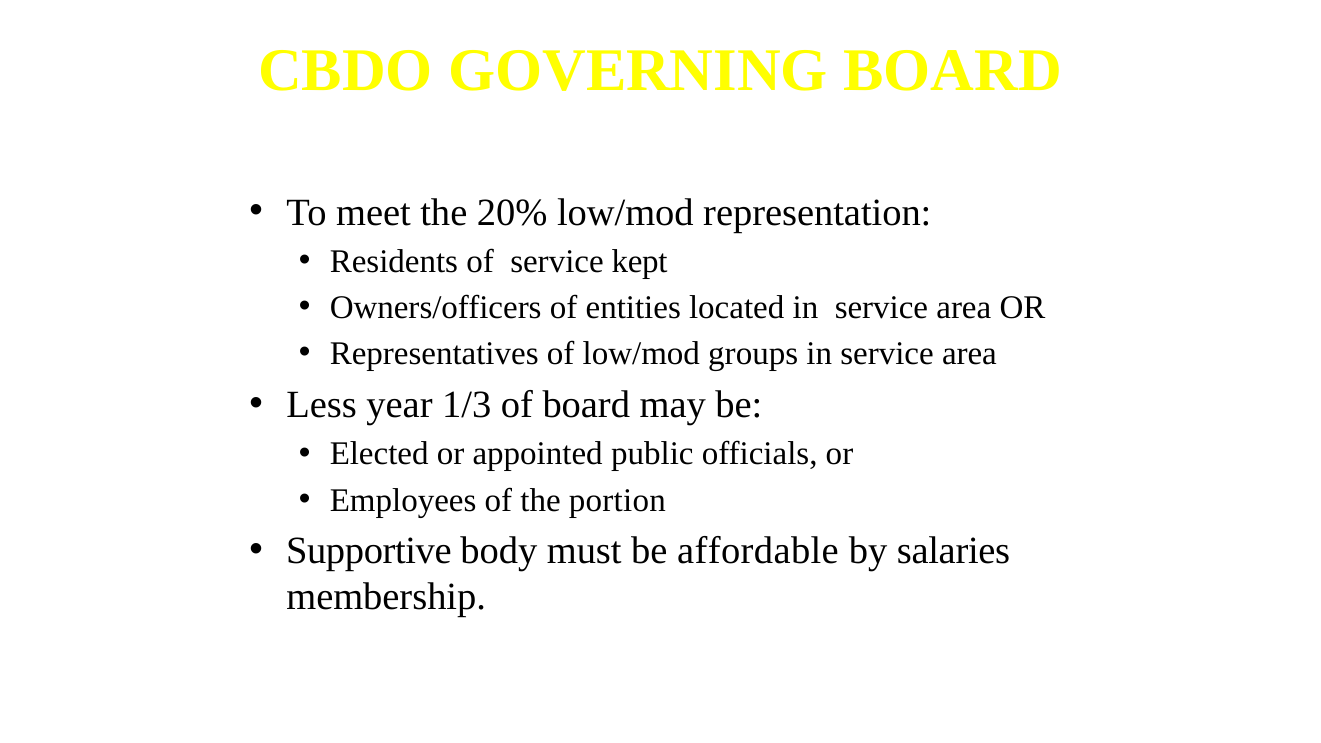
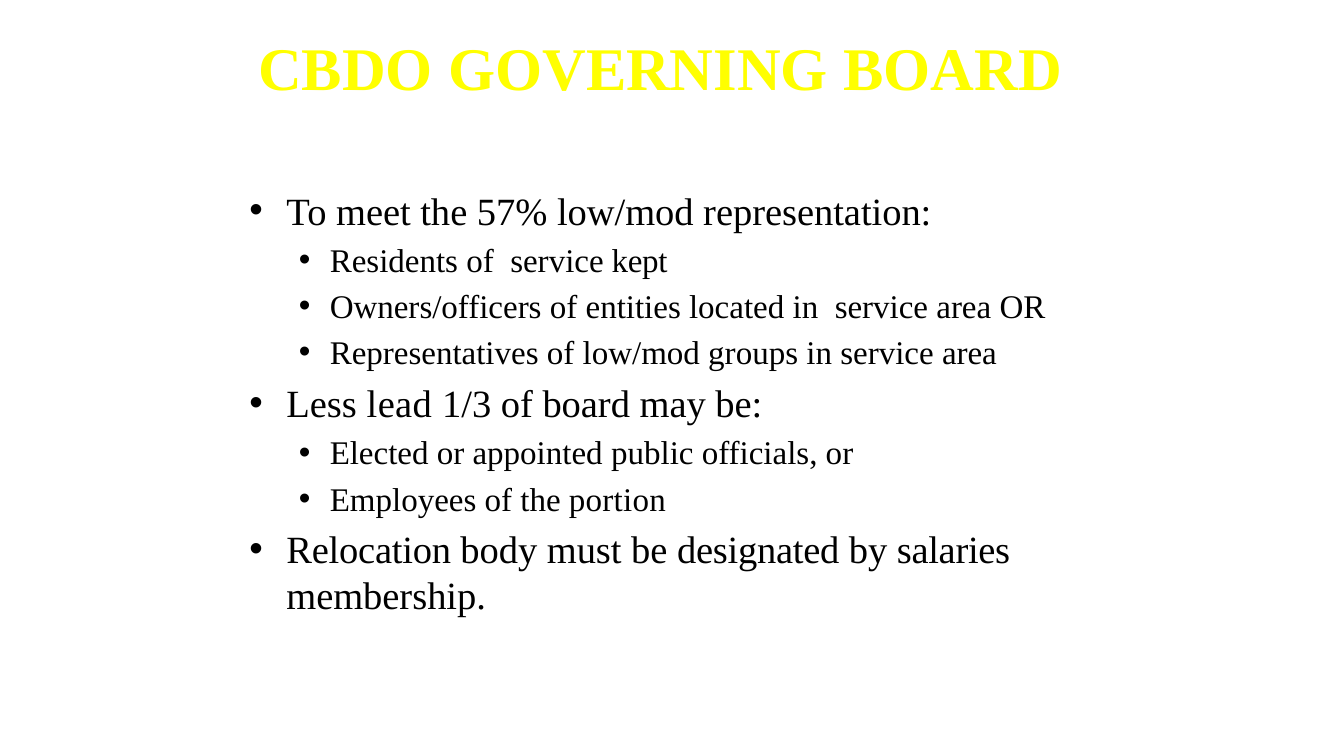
20%: 20% -> 57%
year: year -> lead
Supportive: Supportive -> Relocation
affordable: affordable -> designated
